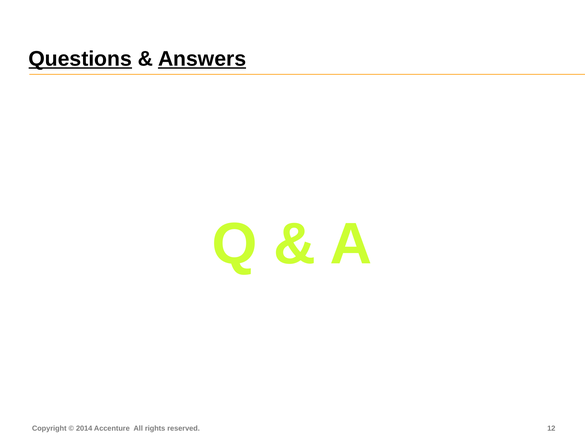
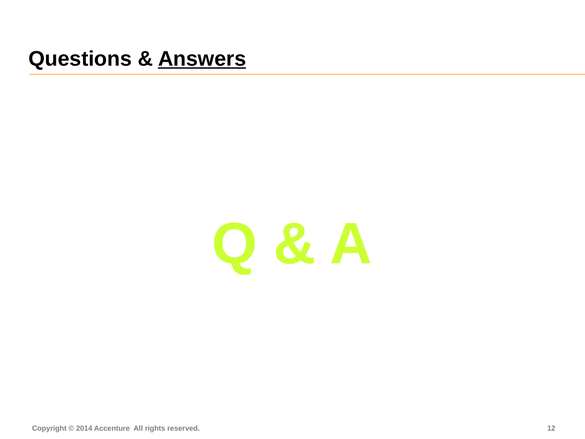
Questions underline: present -> none
